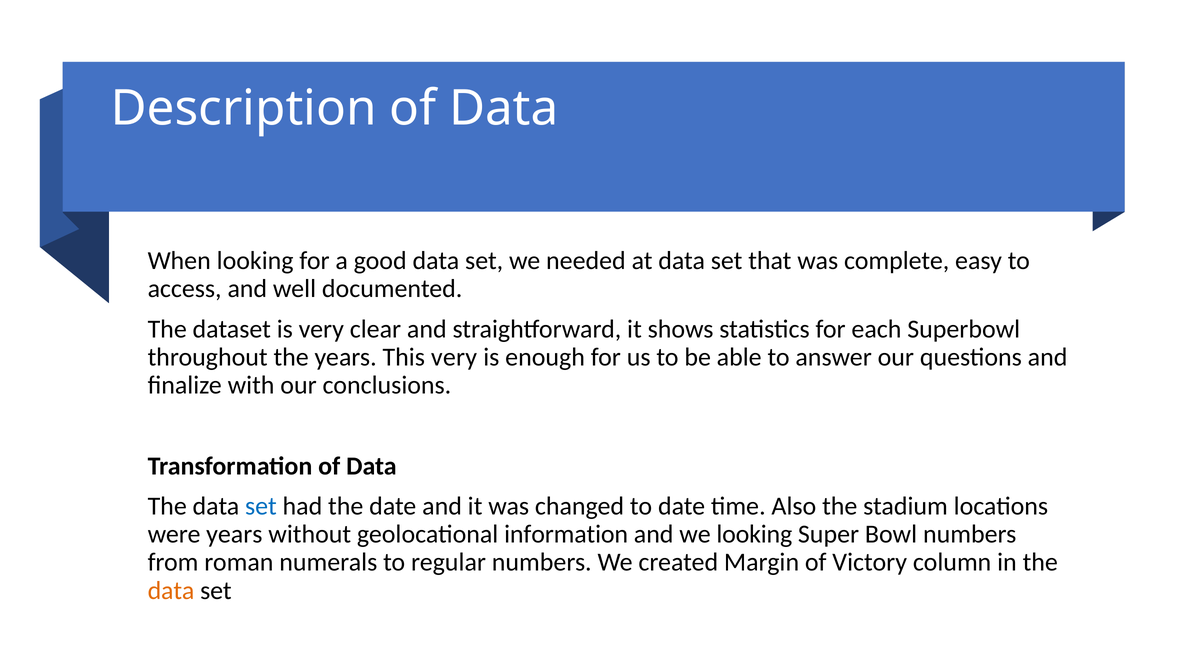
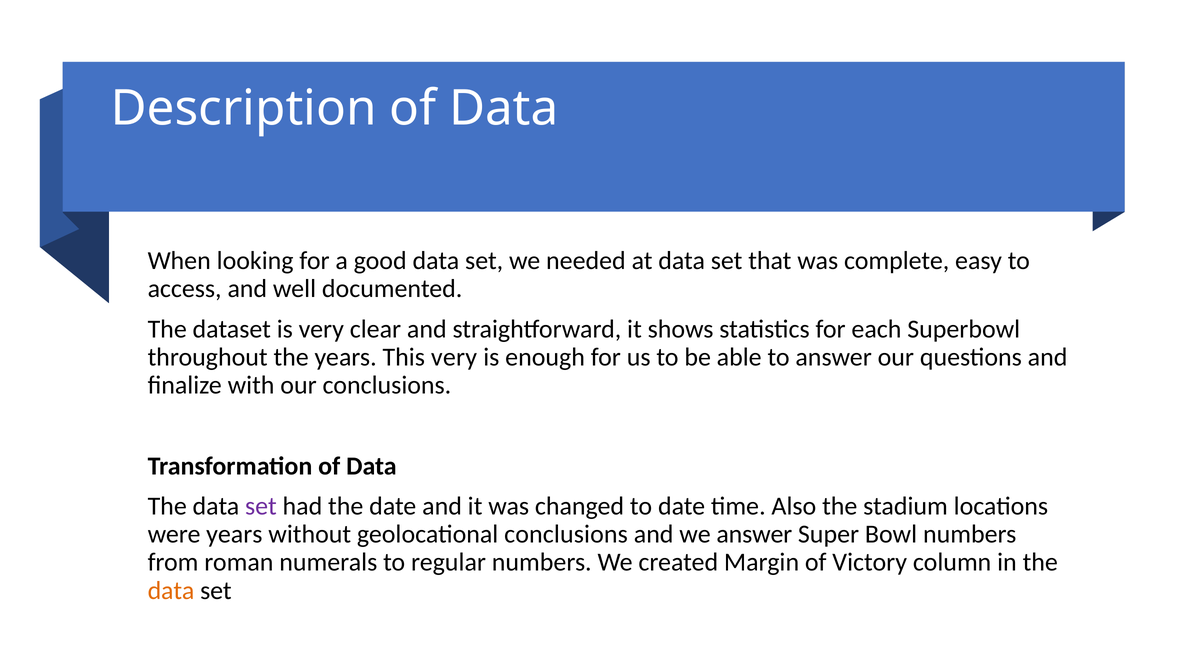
set at (261, 507) colour: blue -> purple
geolocational information: information -> conclusions
we looking: looking -> answer
